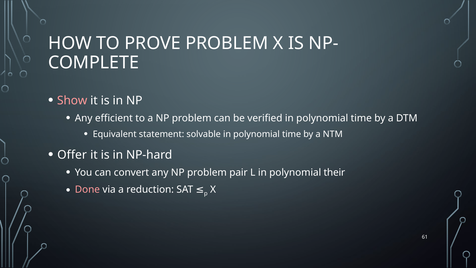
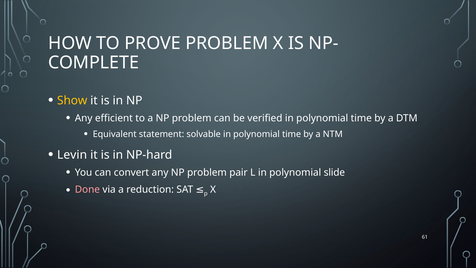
Show colour: pink -> yellow
Offer: Offer -> Levin
their: their -> slide
